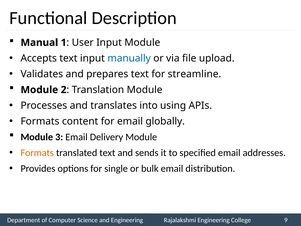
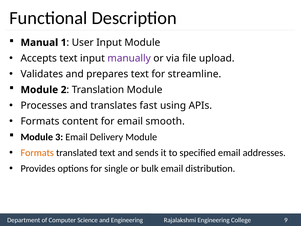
manually colour: blue -> purple
into: into -> fast
globally: globally -> smooth
